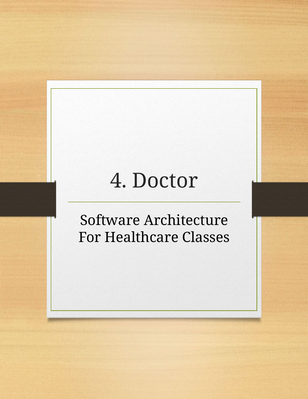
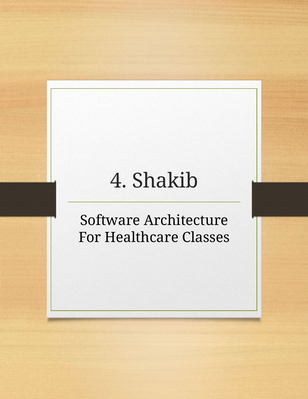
Doctor: Doctor -> Shakib
